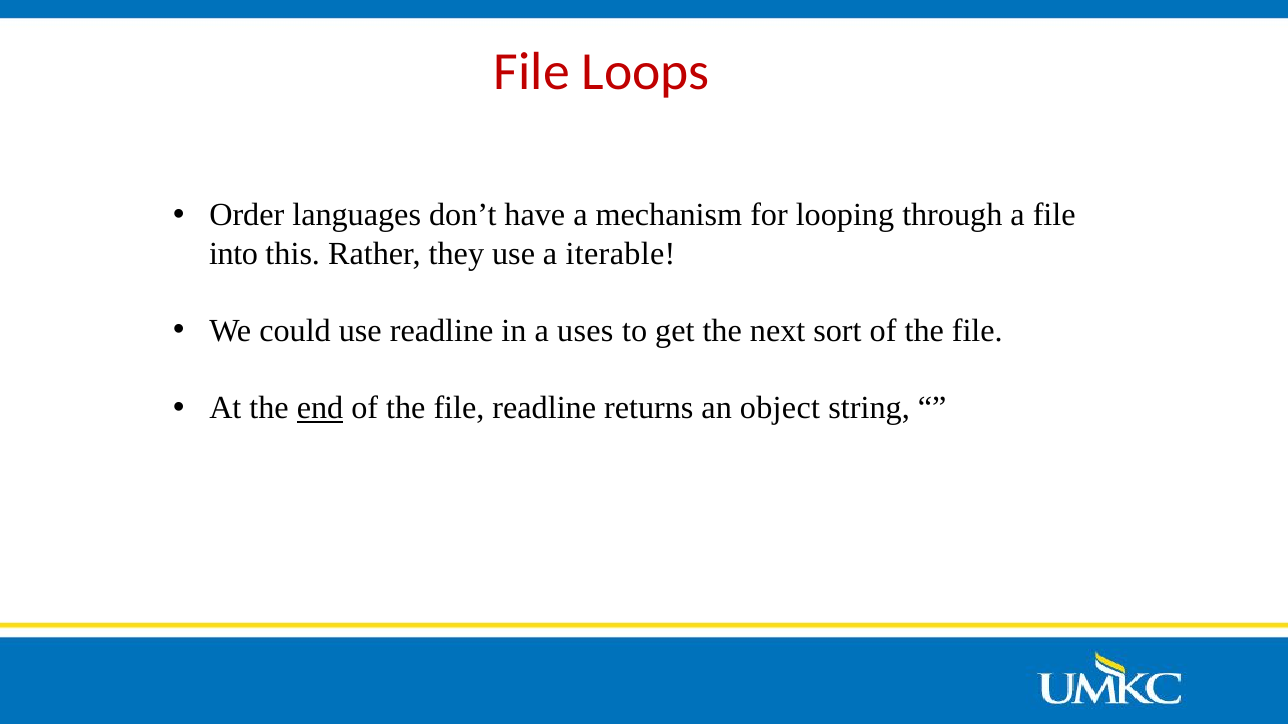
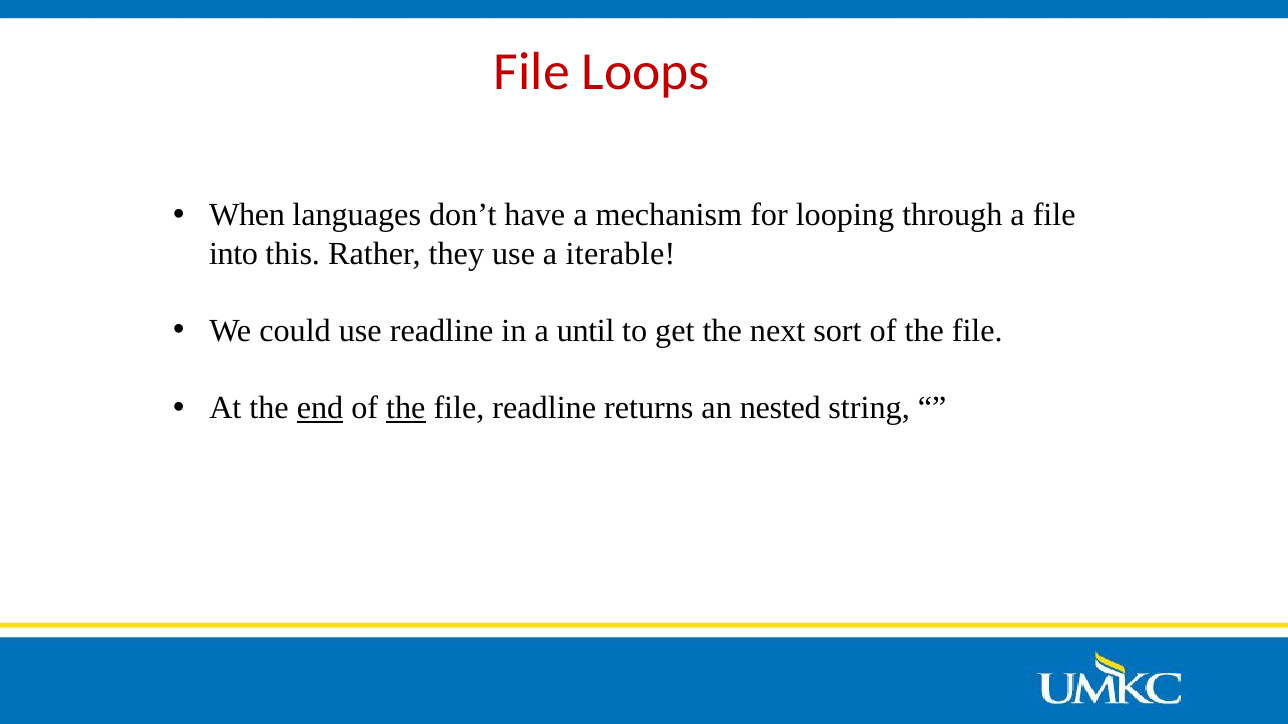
Order: Order -> When
uses: uses -> until
the at (406, 409) underline: none -> present
object: object -> nested
